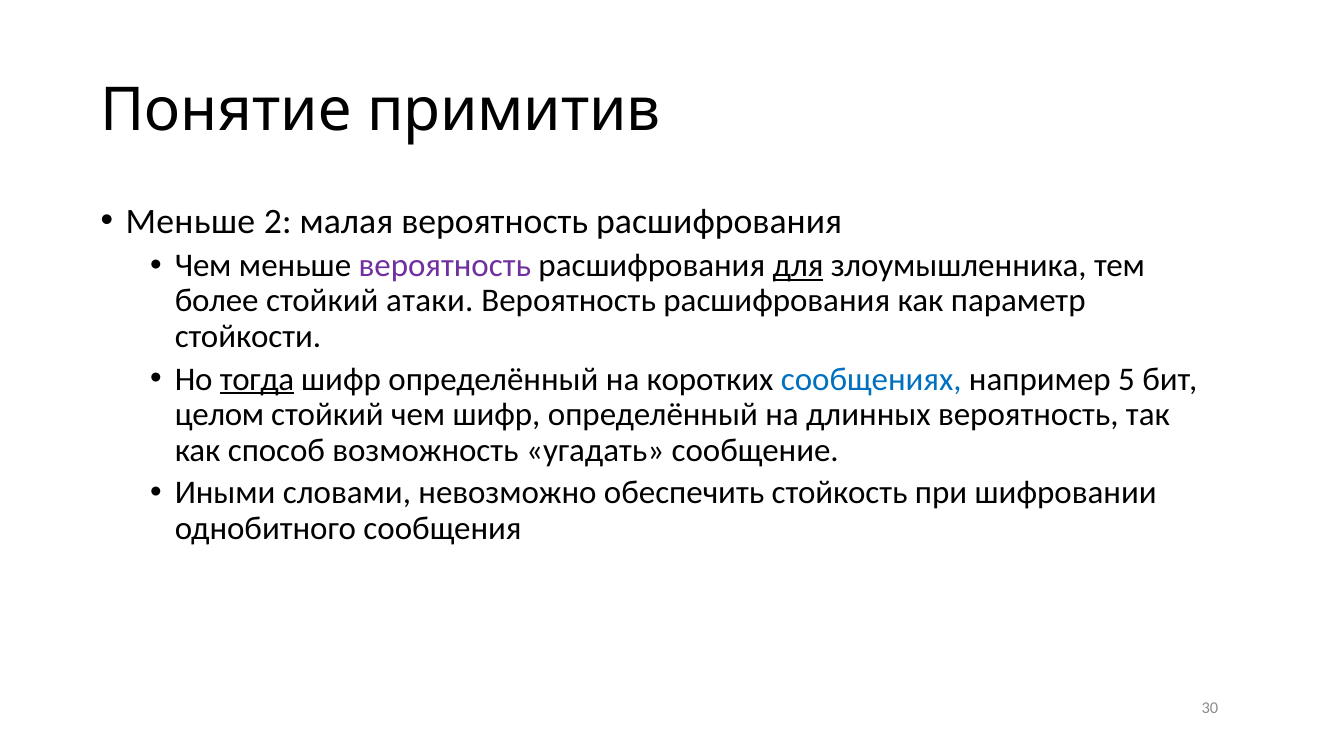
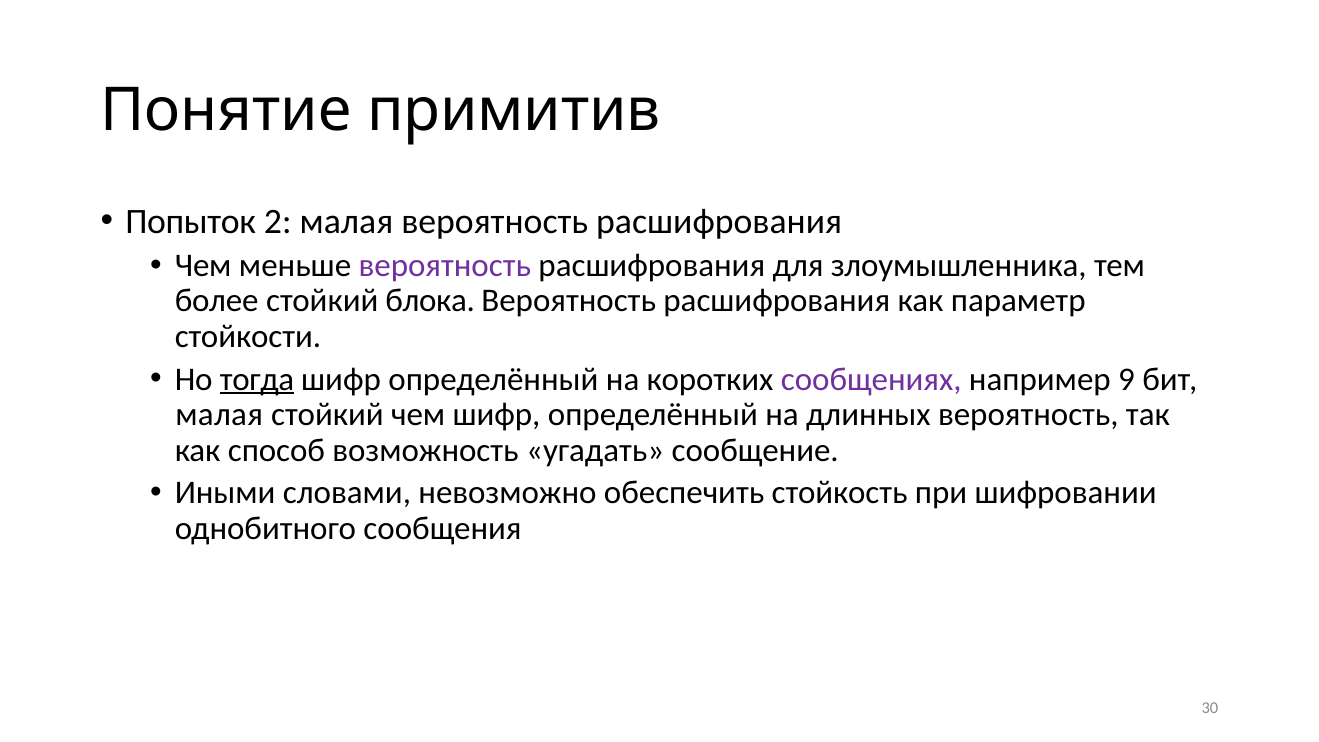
Меньше at (190, 222): Меньше -> Попыток
для underline: present -> none
атаки: атаки -> блока
сообщениях colour: blue -> purple
5: 5 -> 9
целом at (219, 415): целом -> малая
